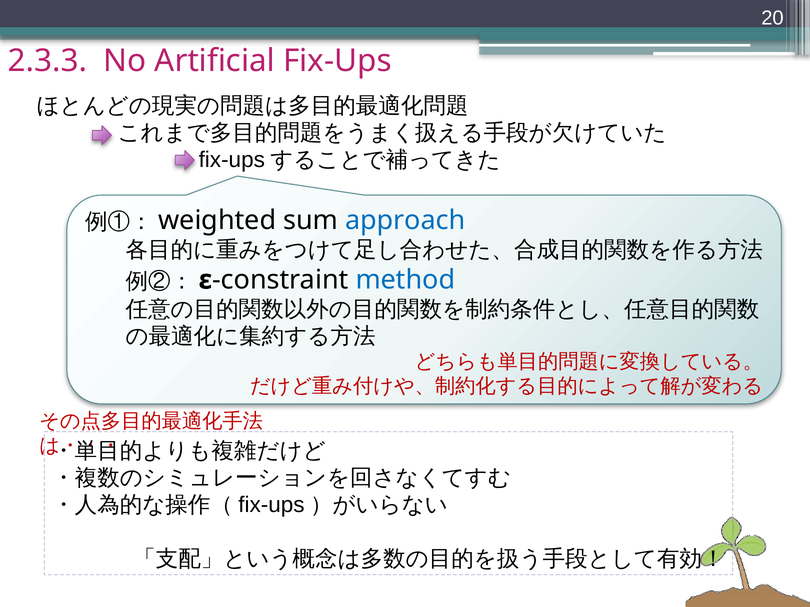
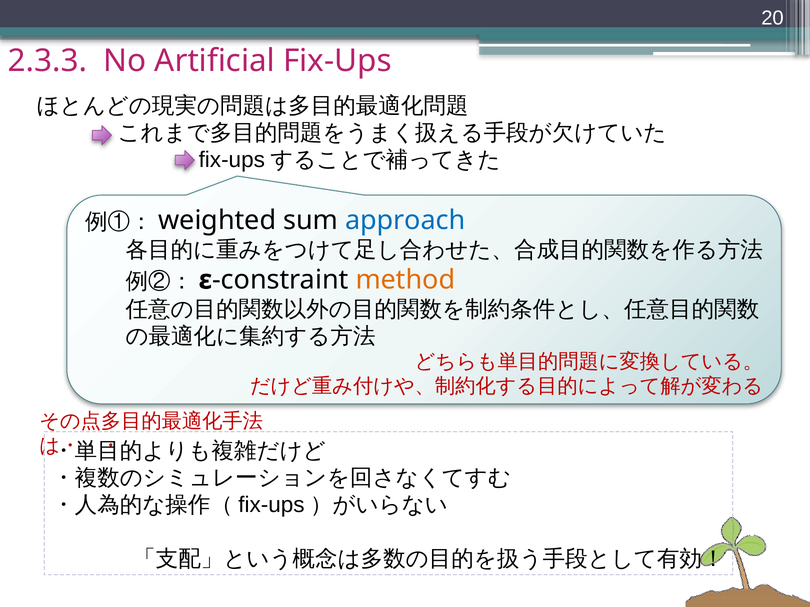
method colour: blue -> orange
